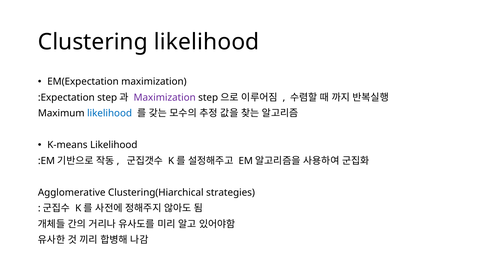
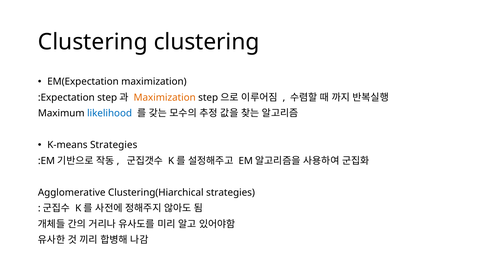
Clustering likelihood: likelihood -> clustering
Maximization at (165, 98) colour: purple -> orange
K-means Likelihood: Likelihood -> Strategies
